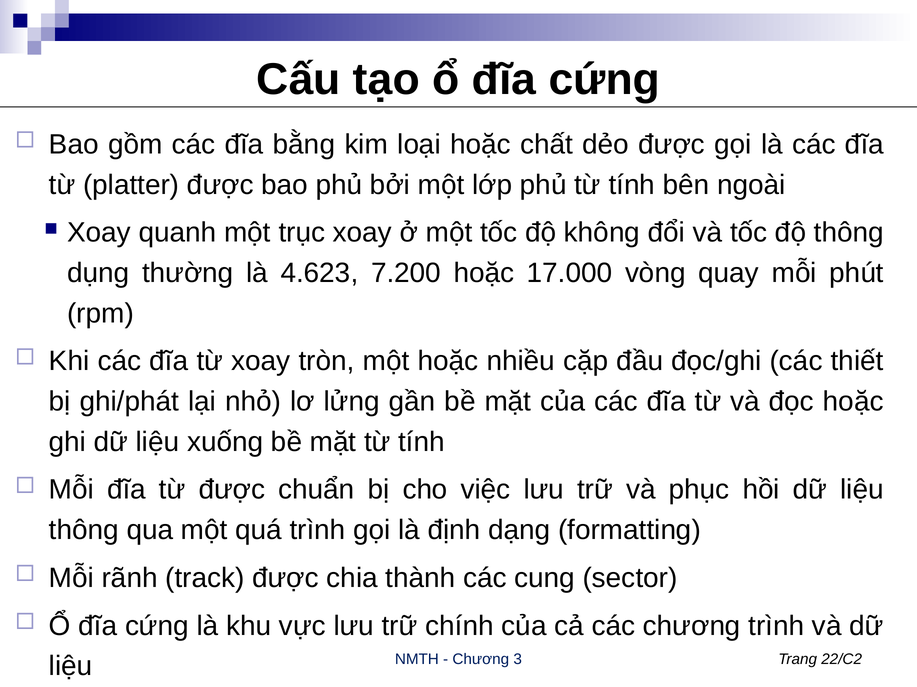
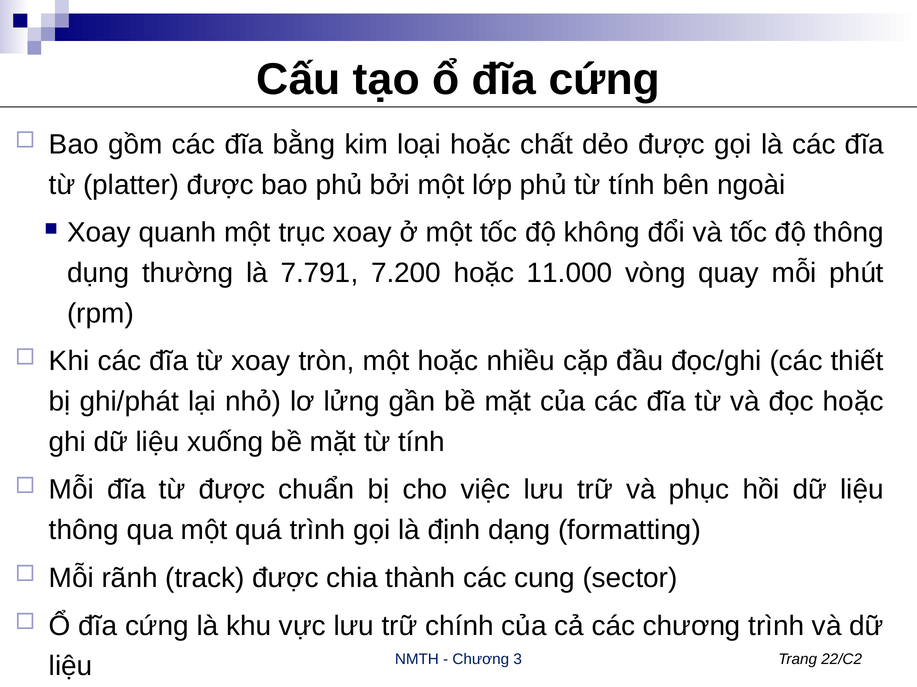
4.623: 4.623 -> 7.791
17.000: 17.000 -> 11.000
